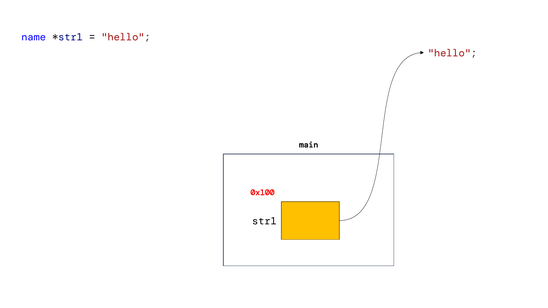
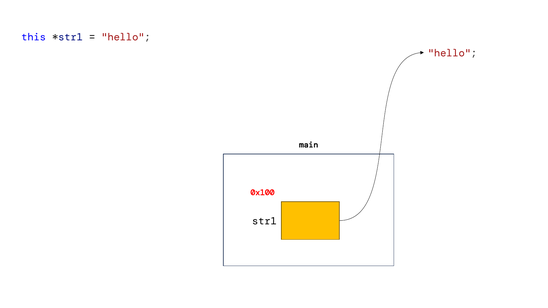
name: name -> this
